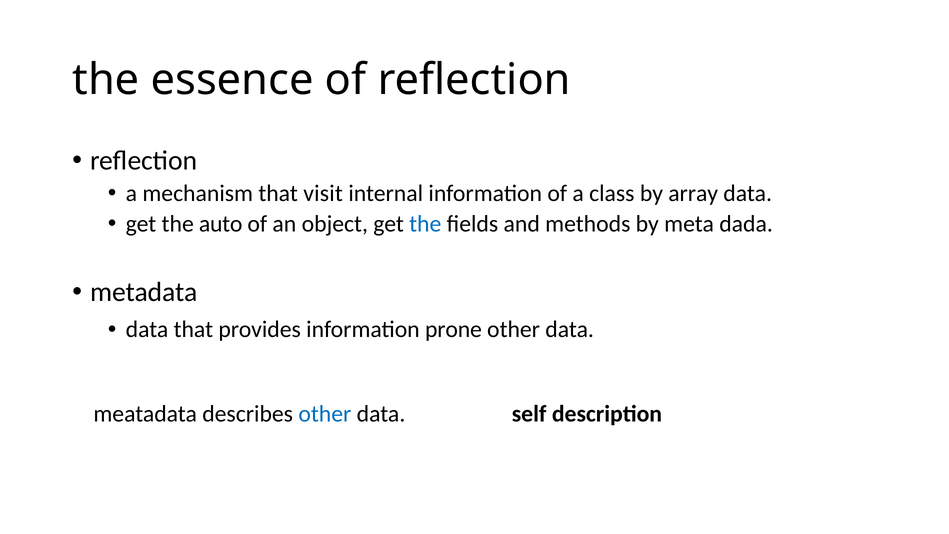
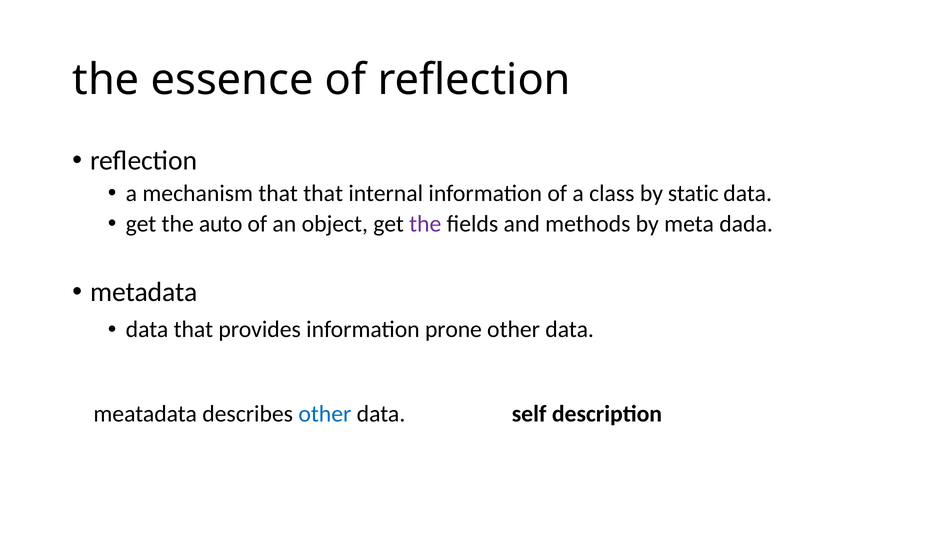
that visit: visit -> that
array: array -> static
the at (425, 224) colour: blue -> purple
